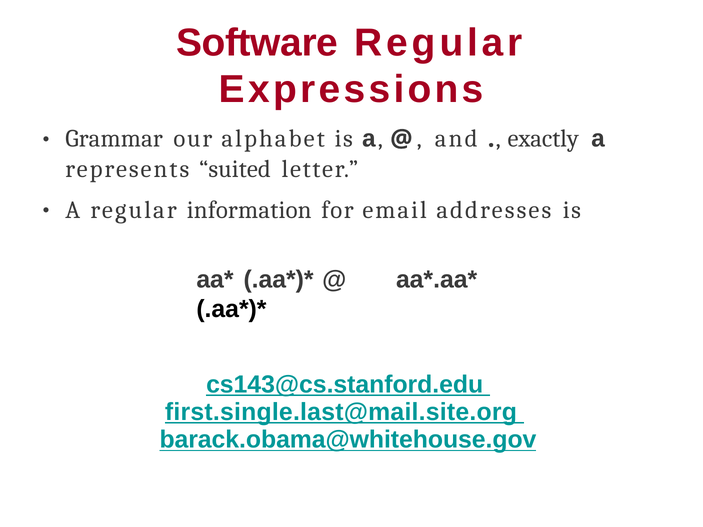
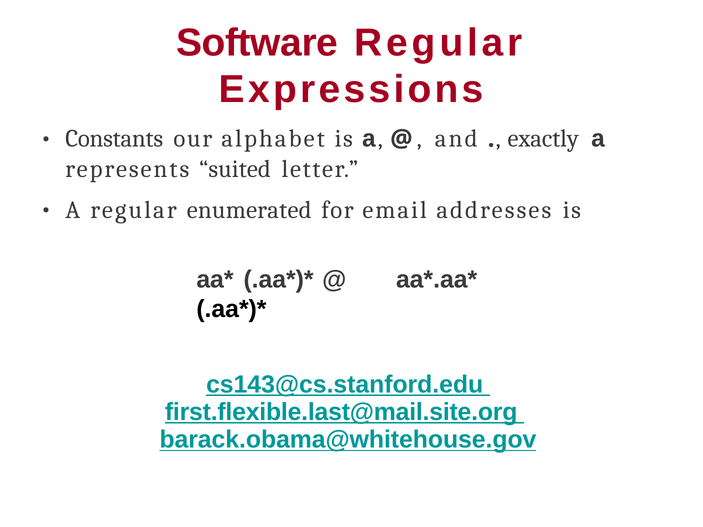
Grammar: Grammar -> Constants
information: information -> enumerated
first.single.last@mail.site.org: first.single.last@mail.site.org -> first.flexible.last@mail.site.org
